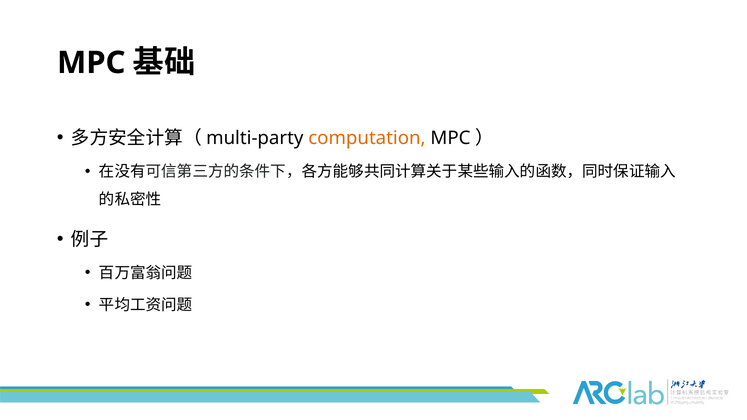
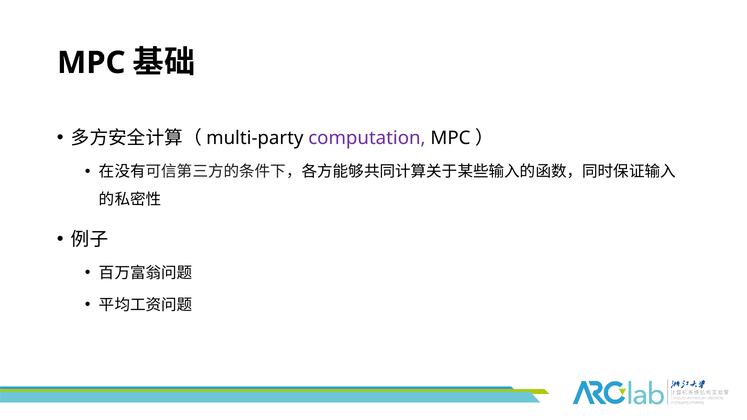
computation colour: orange -> purple
